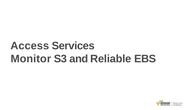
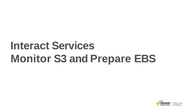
Access: Access -> Interact
Reliable: Reliable -> Prepare
